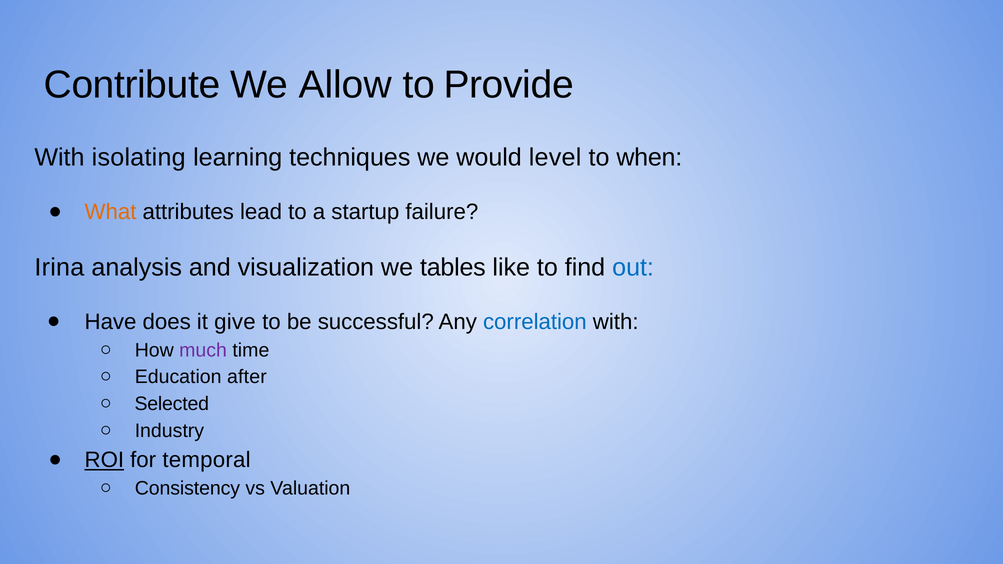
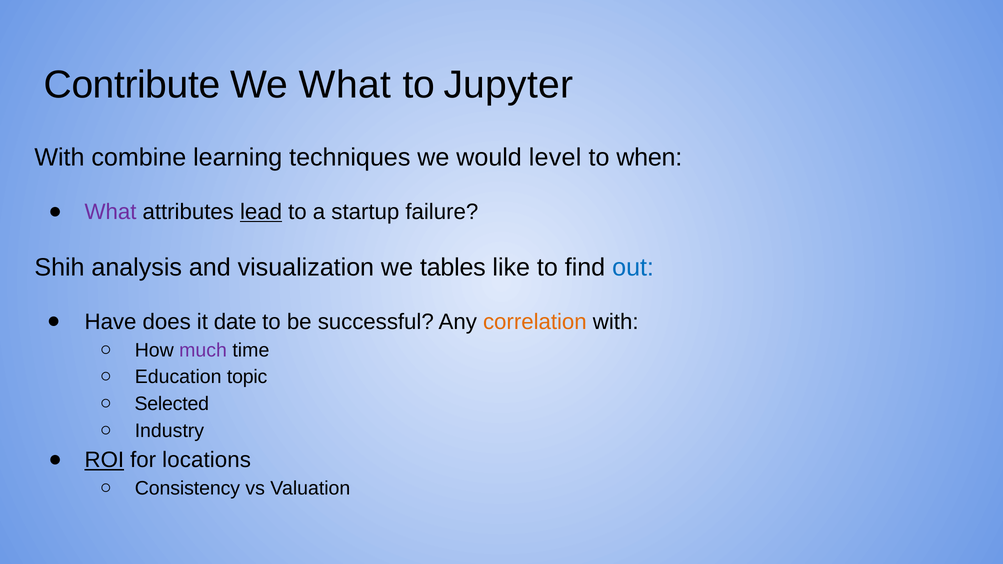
We Allow: Allow -> What
Provide: Provide -> Jupyter
isolating: isolating -> combine
What at (111, 212) colour: orange -> purple
lead underline: none -> present
Irina: Irina -> Shih
give: give -> date
correlation colour: blue -> orange
after: after -> topic
temporal: temporal -> locations
